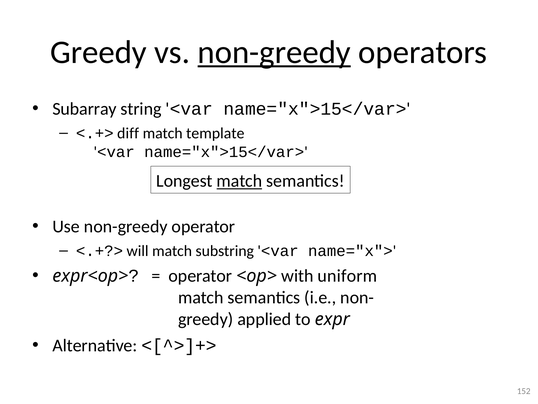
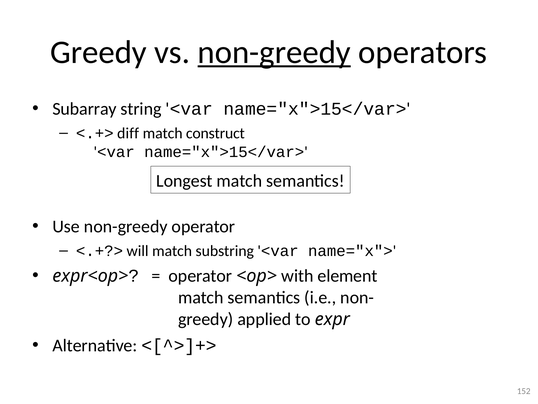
template: template -> construct
match at (239, 181) underline: present -> none
uniform: uniform -> element
